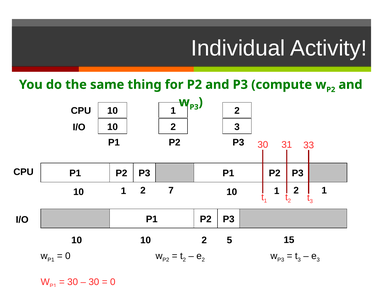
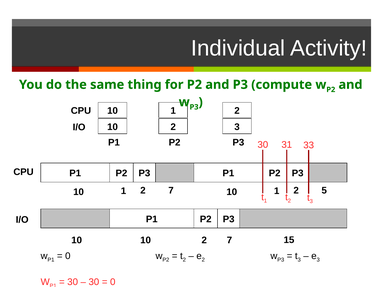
2 1: 1 -> 5
2 5: 5 -> 7
